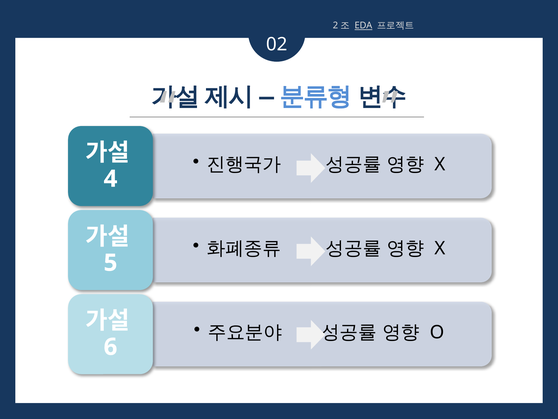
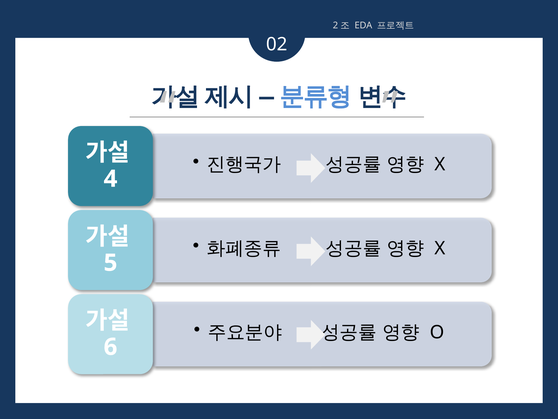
EDA underline: present -> none
